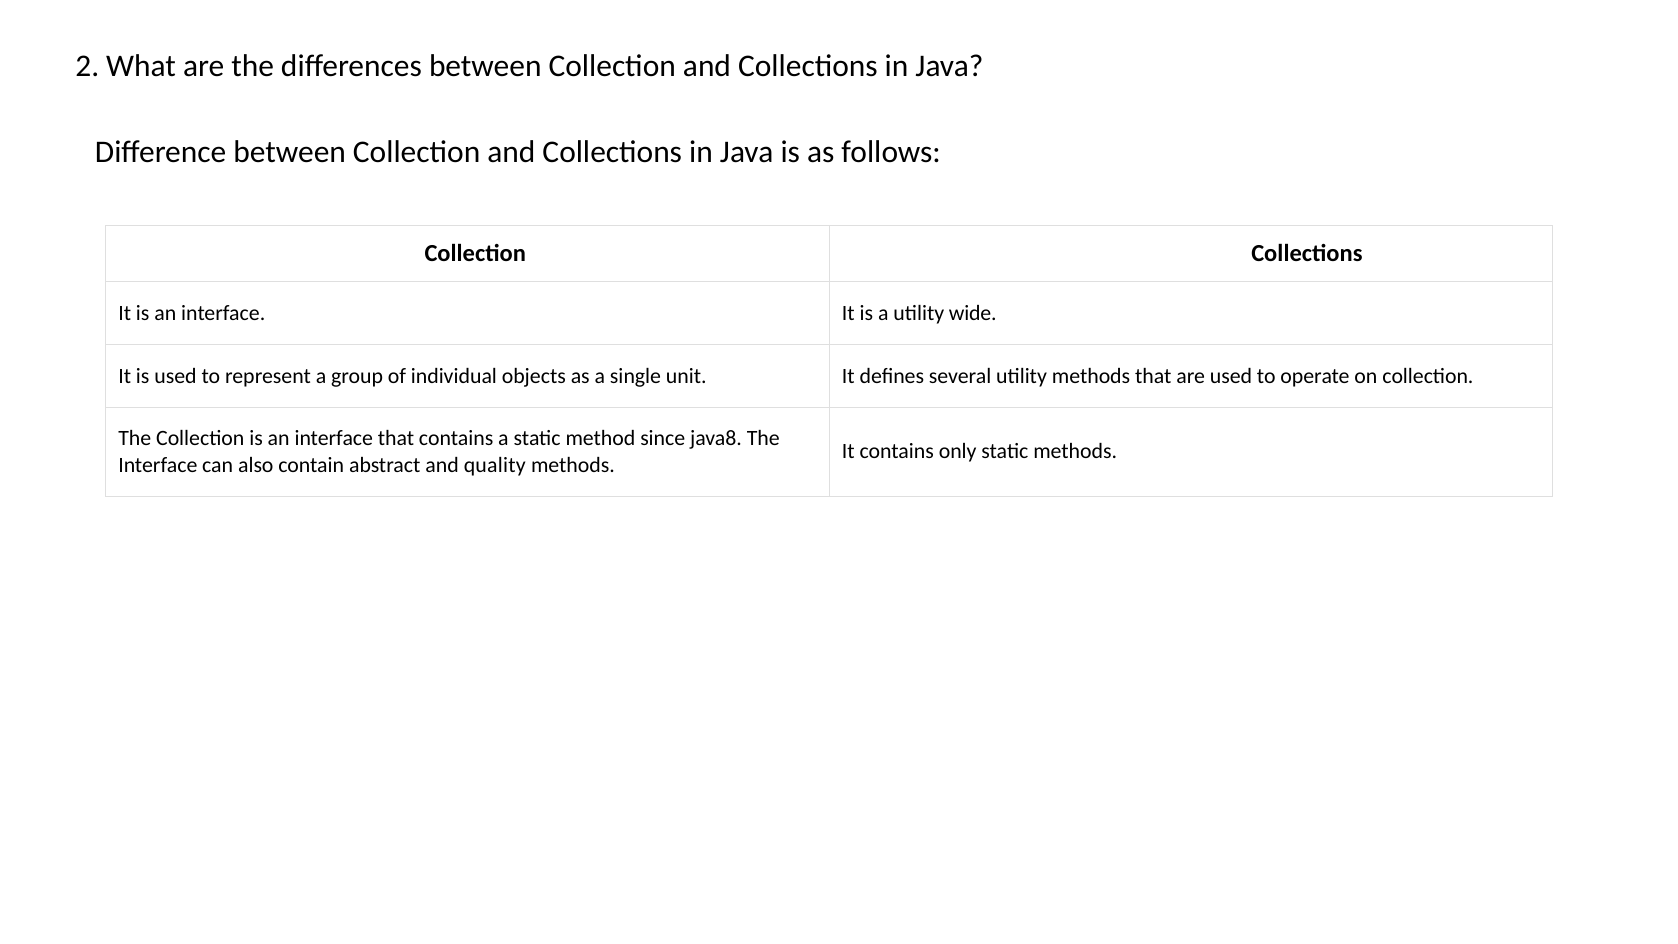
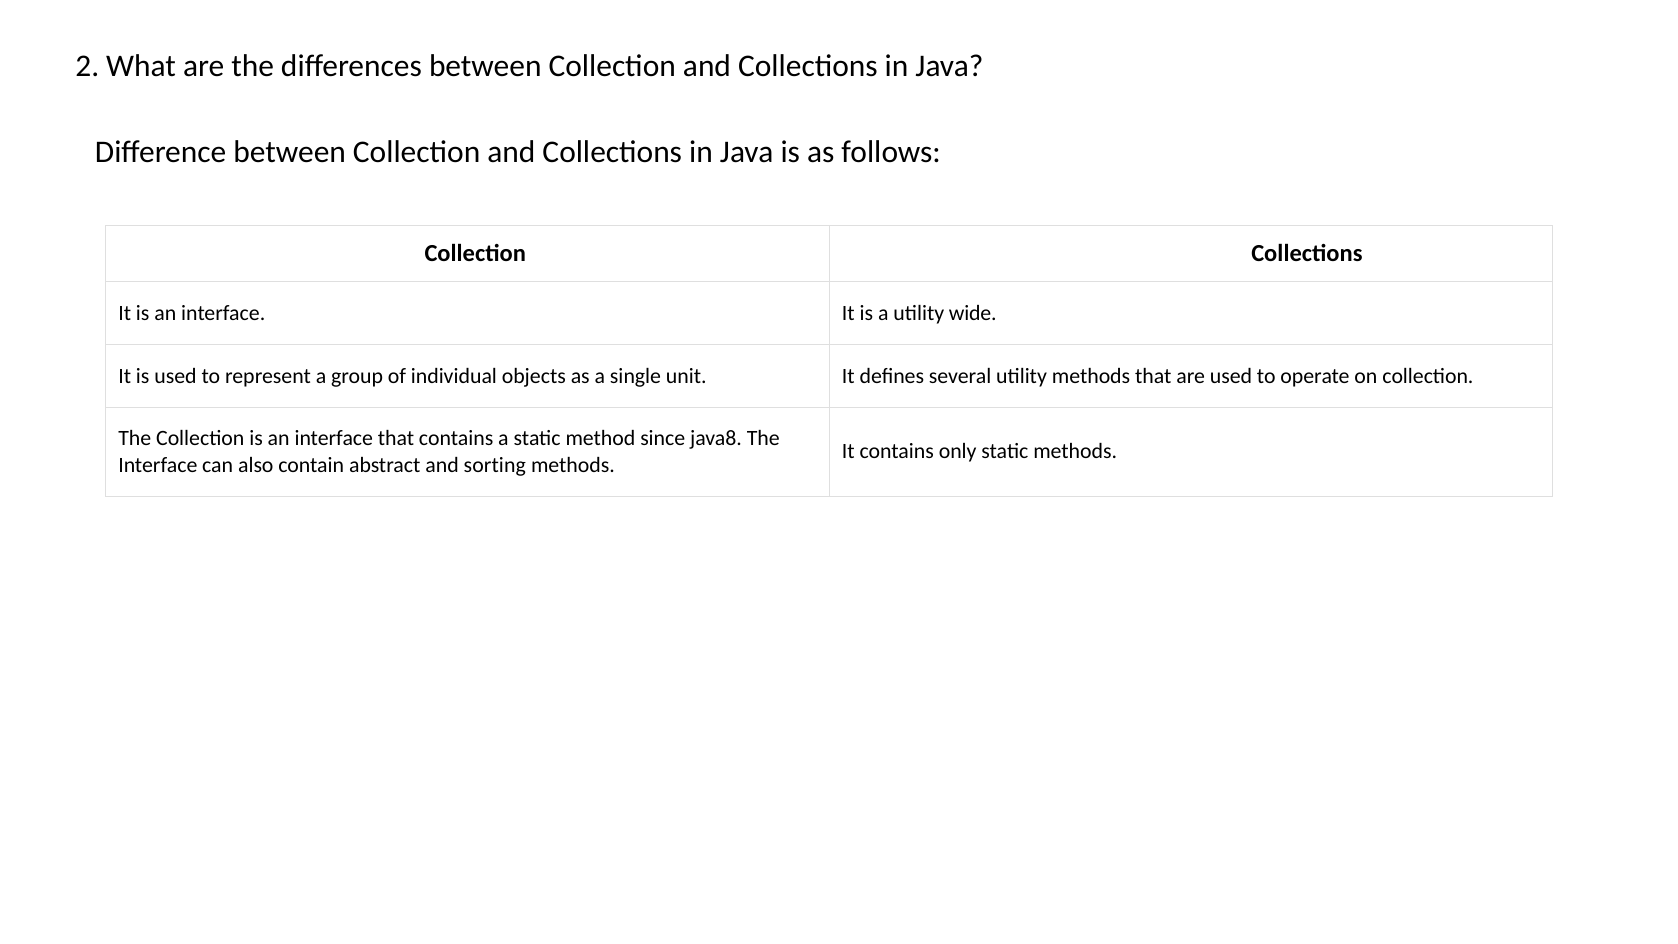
quality: quality -> sorting
